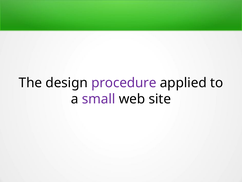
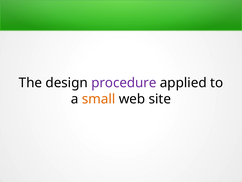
small colour: purple -> orange
